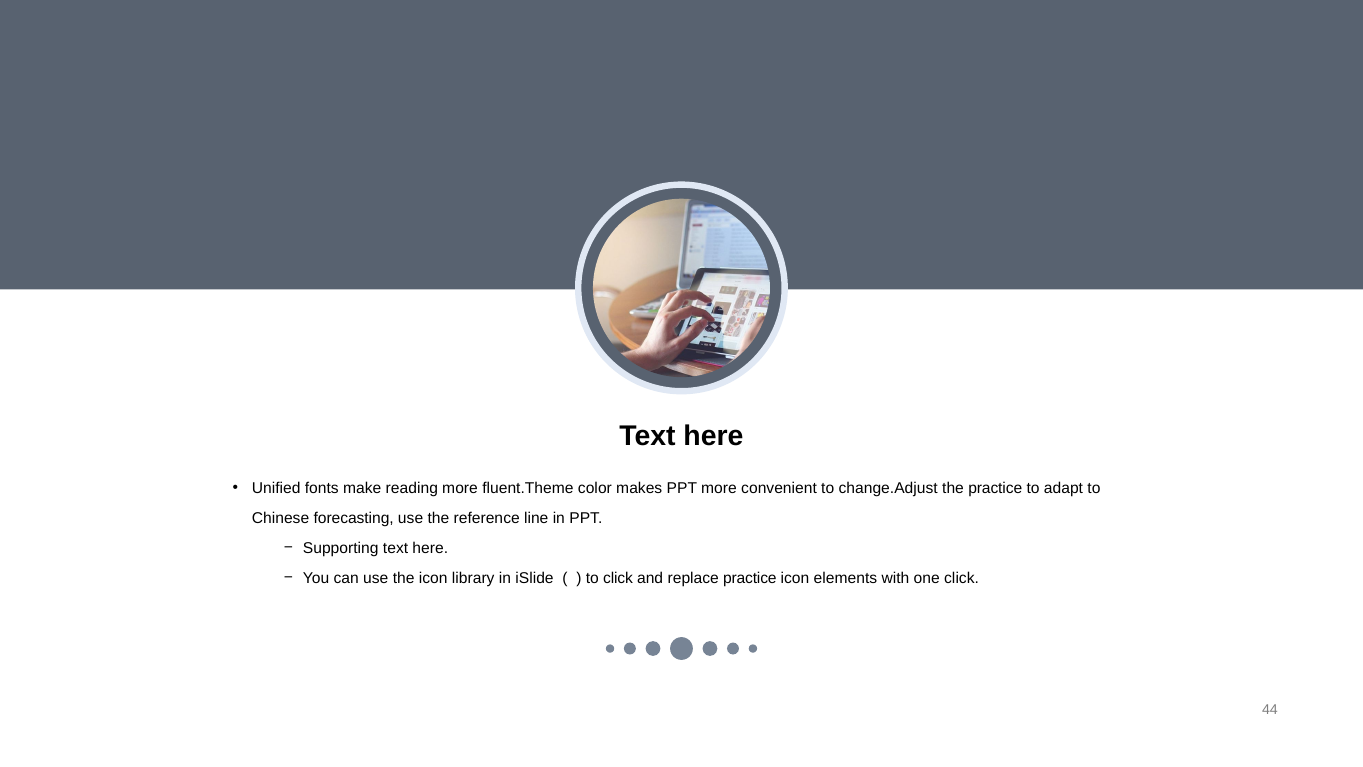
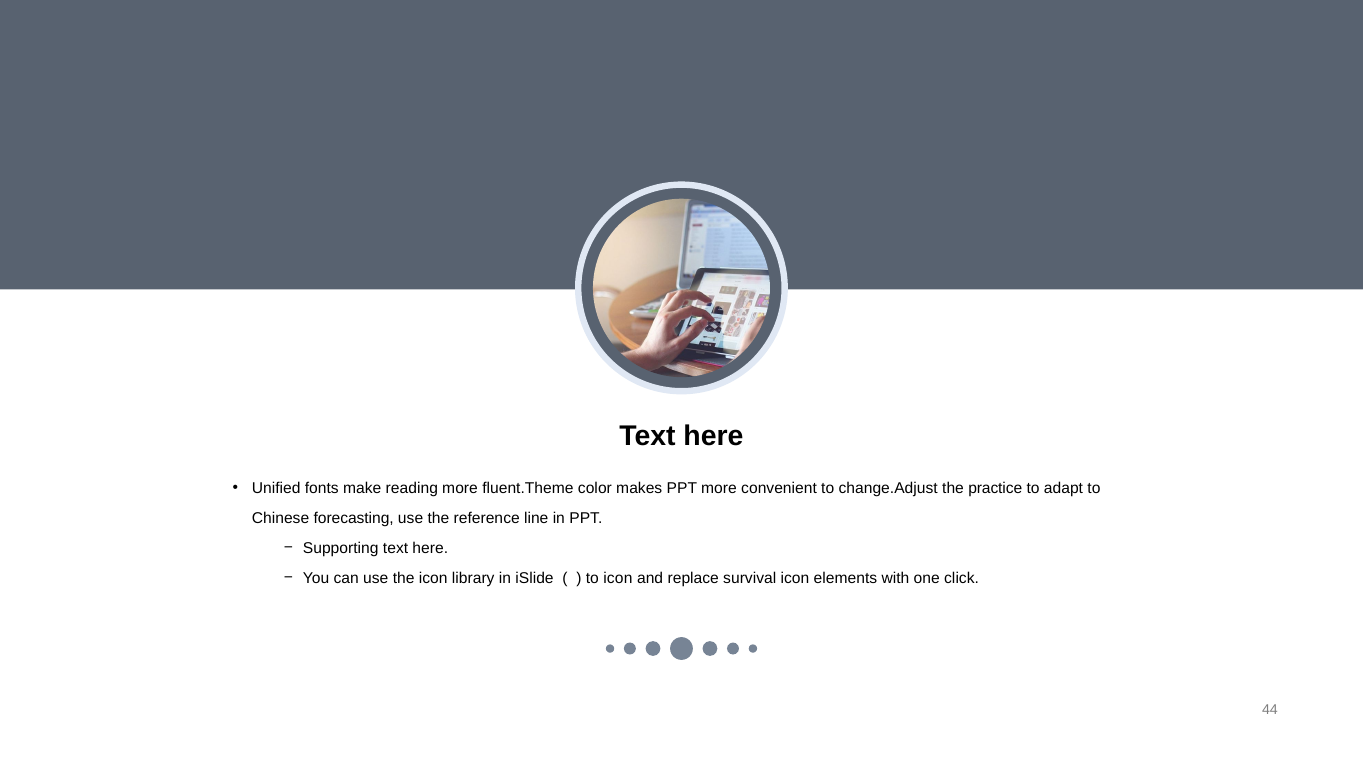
to click: click -> icon
replace practice: practice -> survival
